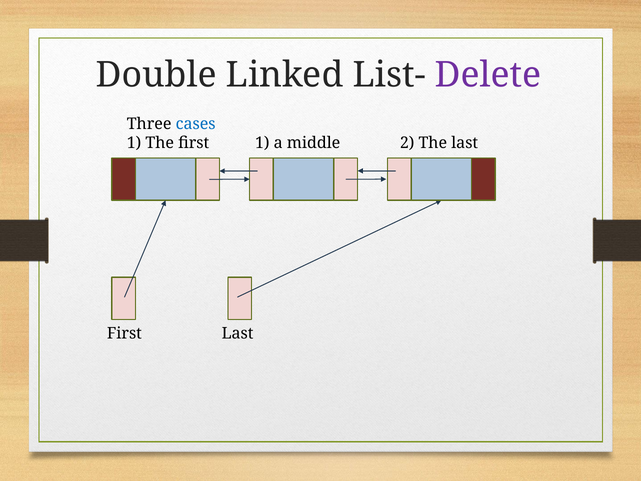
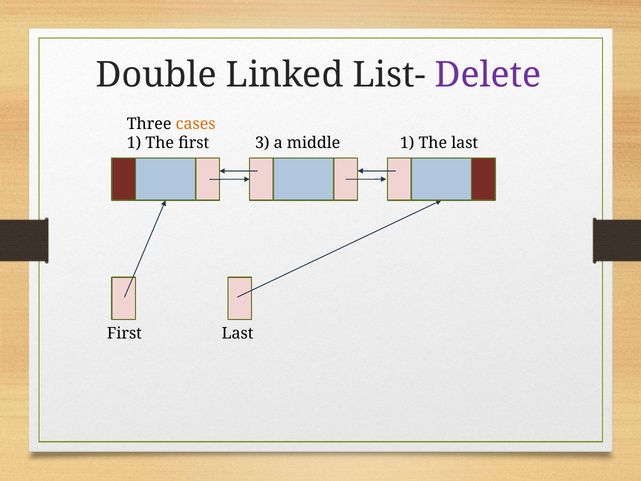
cases colour: blue -> orange
first 1: 1 -> 3
middle 2: 2 -> 1
